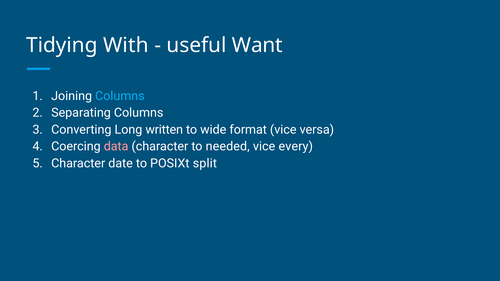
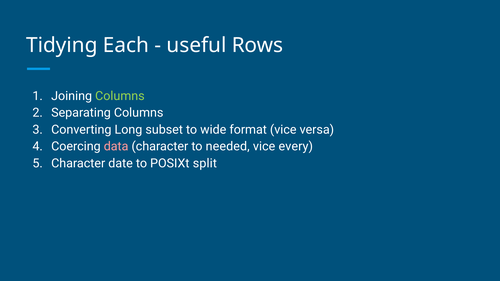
With: With -> Each
Want: Want -> Rows
Columns at (120, 96) colour: light blue -> light green
written: written -> subset
